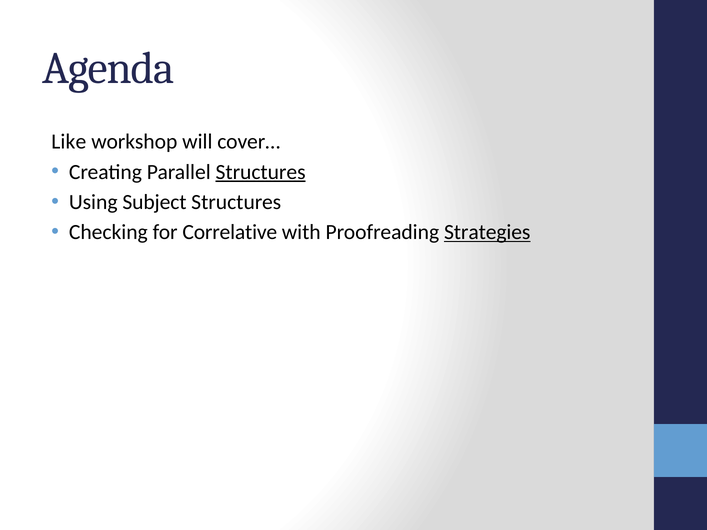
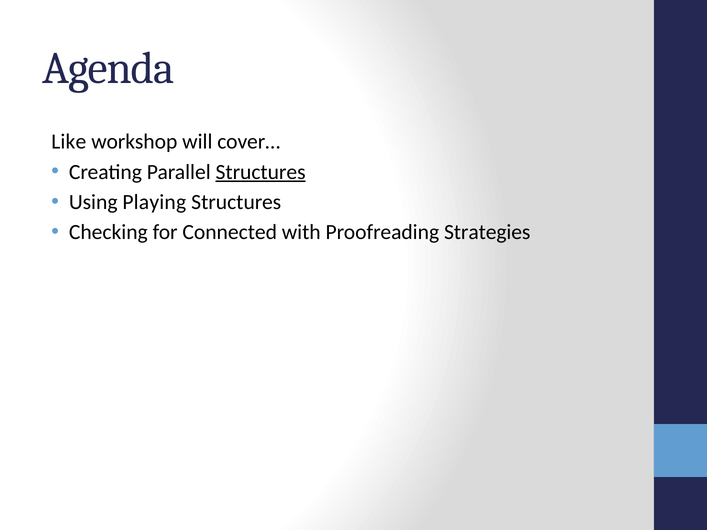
Subject: Subject -> Playing
Correlative: Correlative -> Connected
Strategies underline: present -> none
